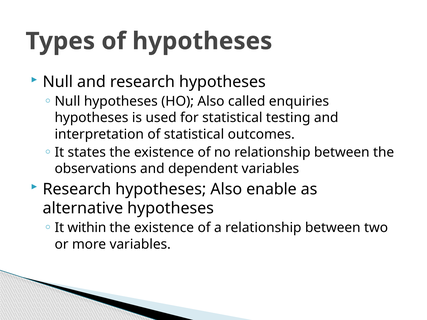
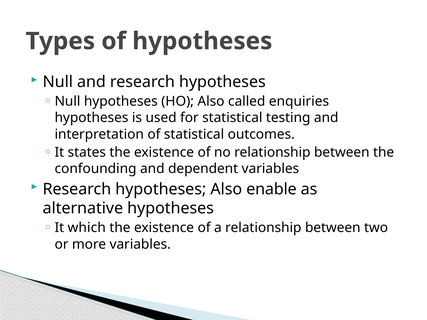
observations: observations -> confounding
within: within -> which
